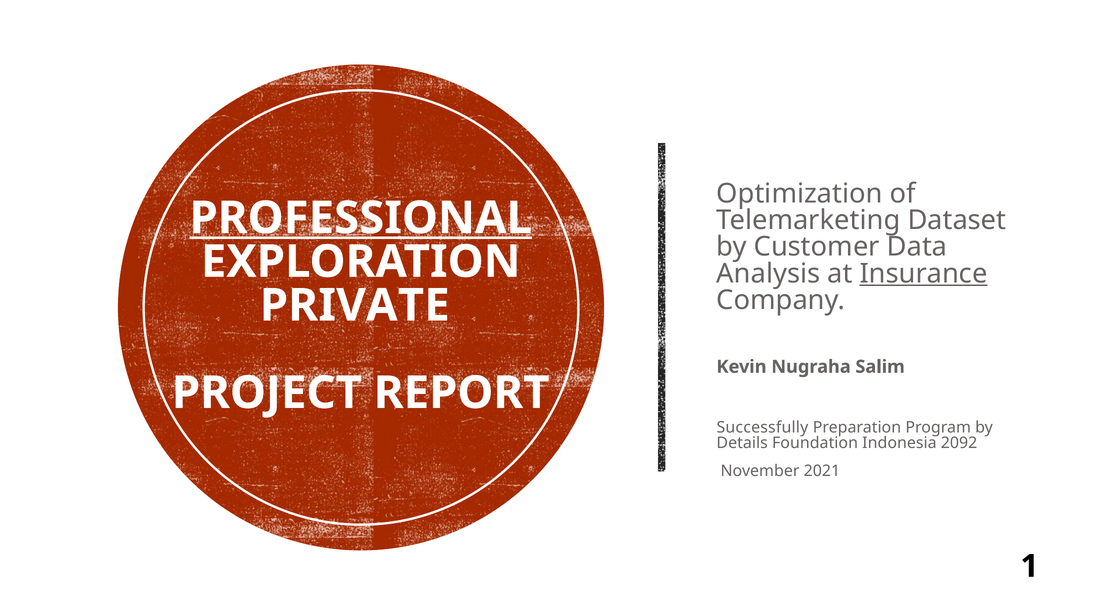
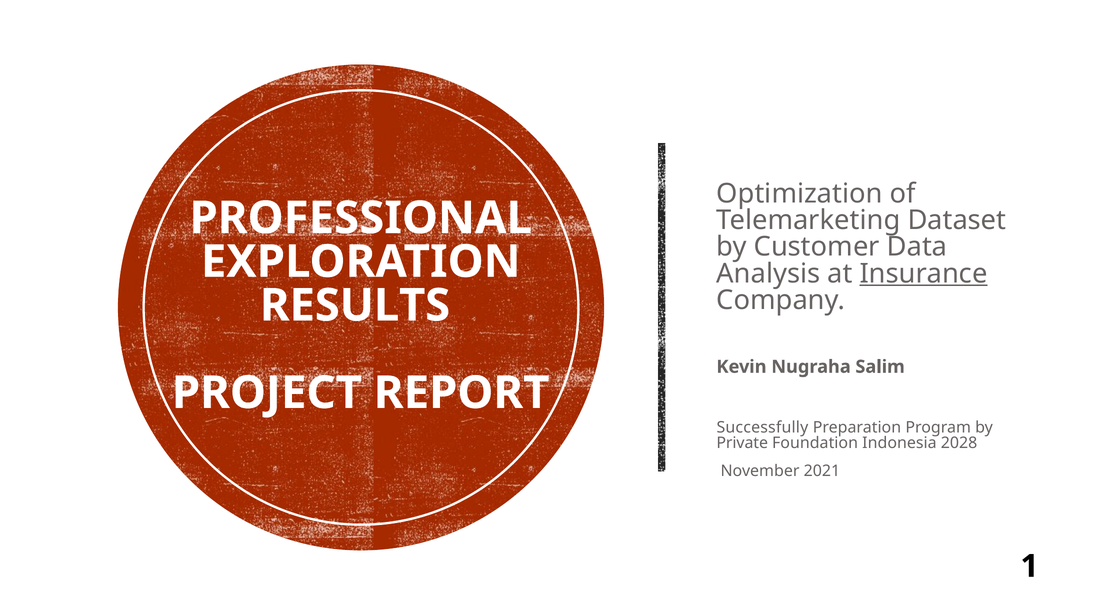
PROFESSIONAL underline: present -> none
PRIVATE: PRIVATE -> RESULTS
Details: Details -> Private
2092: 2092 -> 2028
